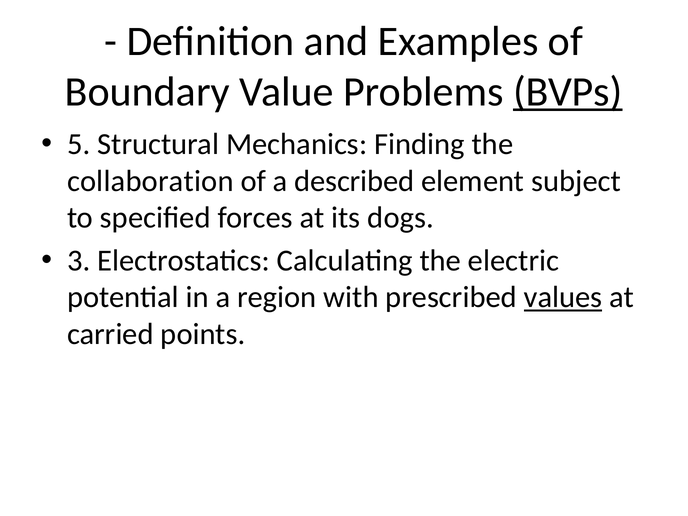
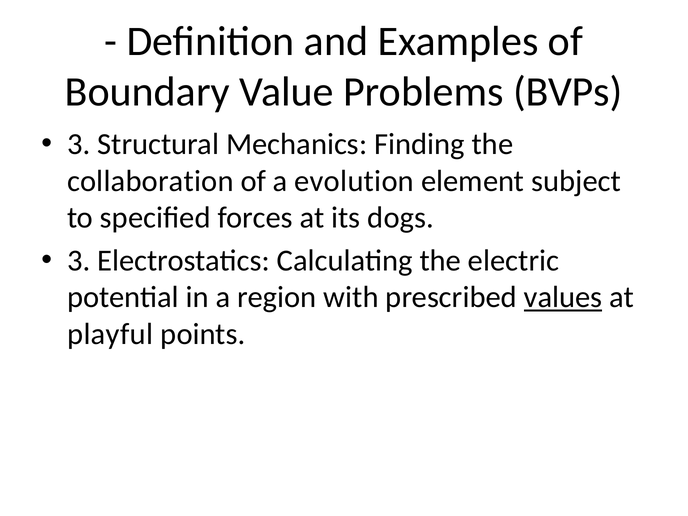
BVPs underline: present -> none
5 at (79, 144): 5 -> 3
described: described -> evolution
carried: carried -> playful
